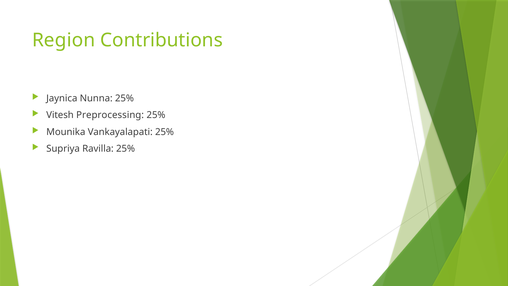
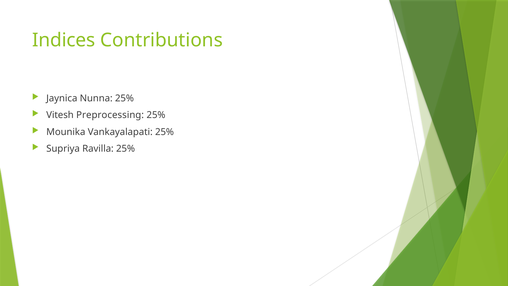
Region: Region -> Indices
